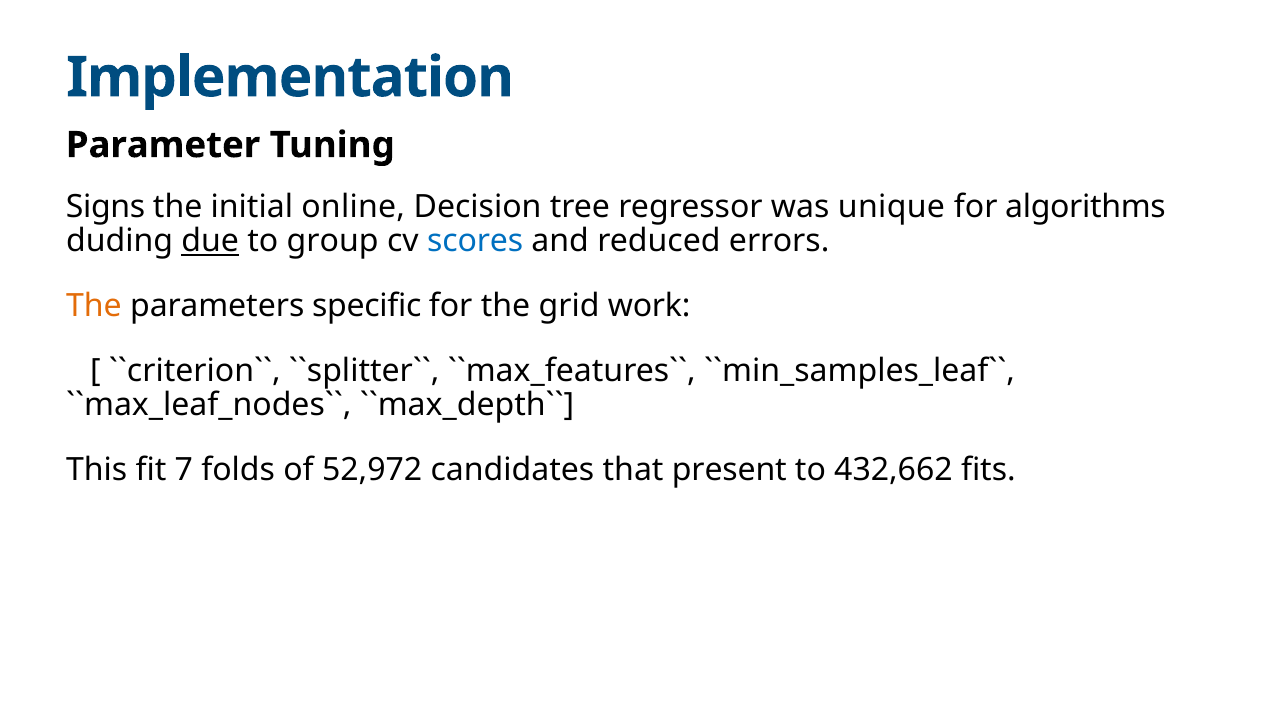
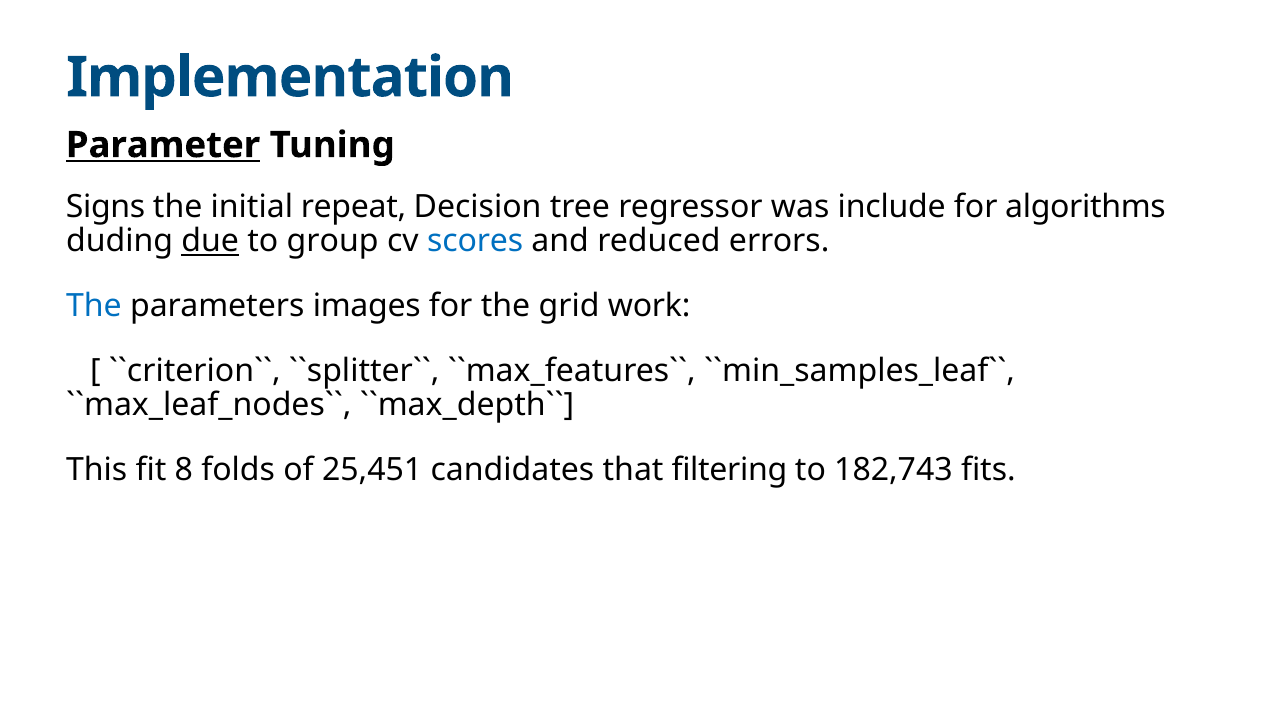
Parameter underline: none -> present
online: online -> repeat
unique: unique -> include
The at (94, 306) colour: orange -> blue
specific: specific -> images
7: 7 -> 8
52,972: 52,972 -> 25,451
present: present -> filtering
432,662: 432,662 -> 182,743
